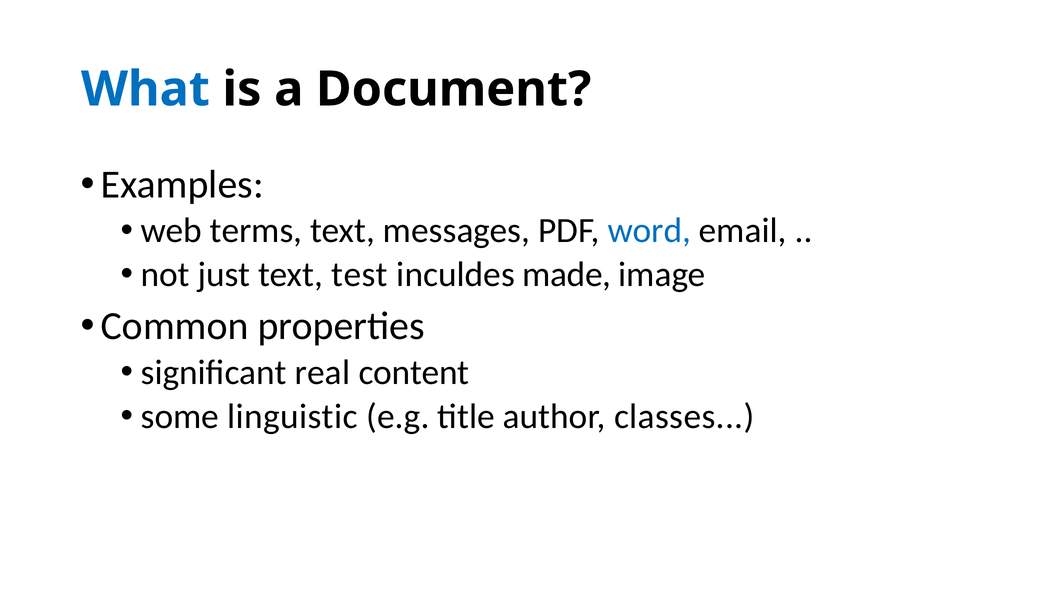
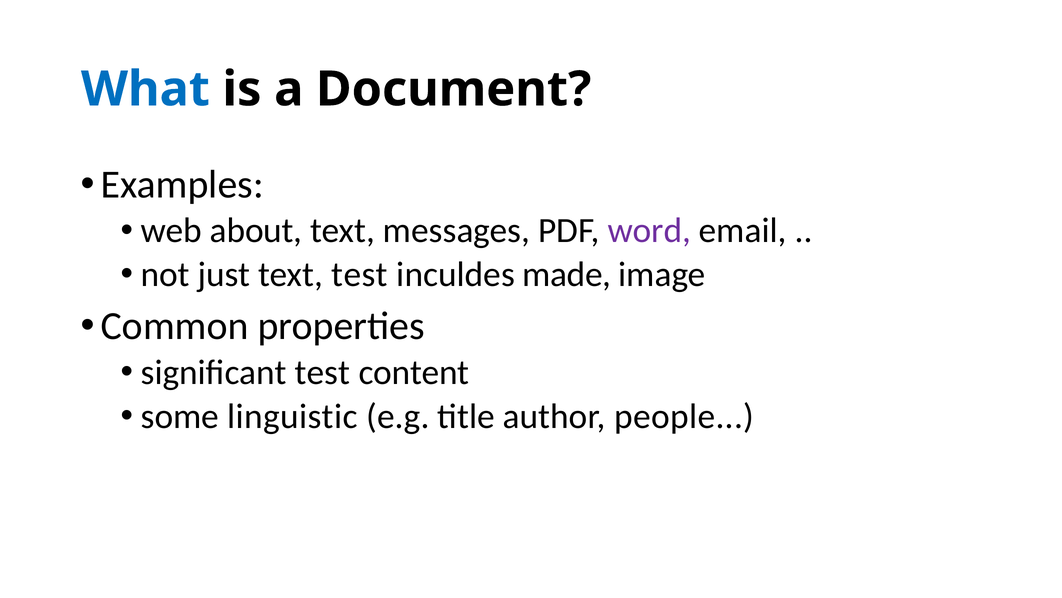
terms: terms -> about
word colour: blue -> purple
significant real: real -> test
classes: classes -> people
